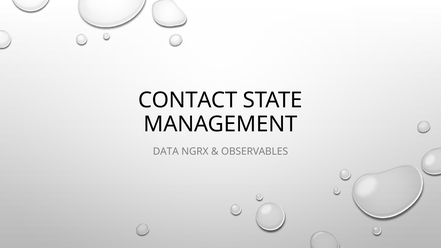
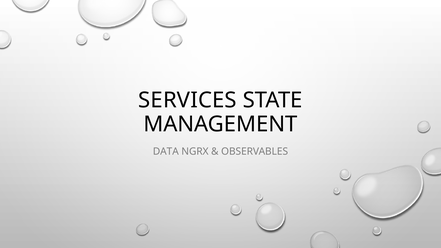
CONTACT: CONTACT -> SERVICES
